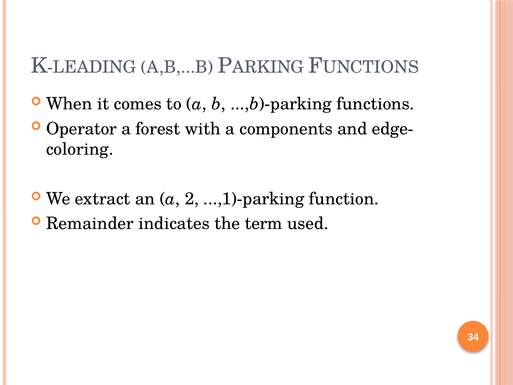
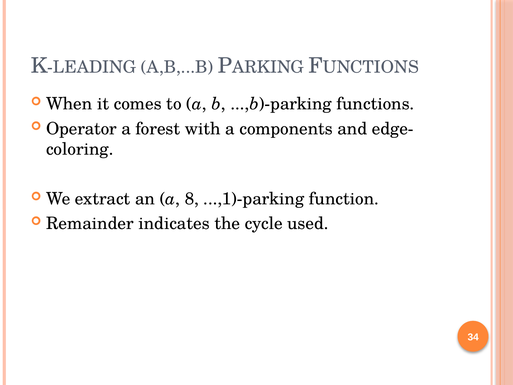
2: 2 -> 8
term: term -> cycle
